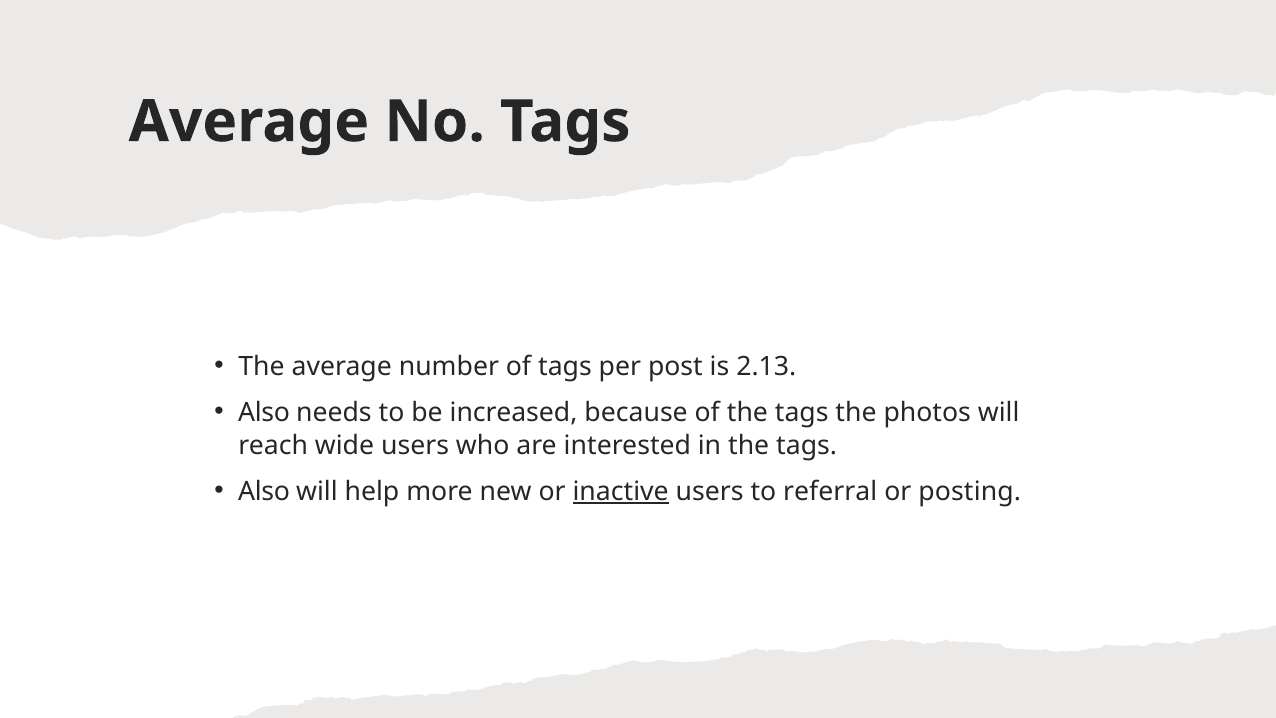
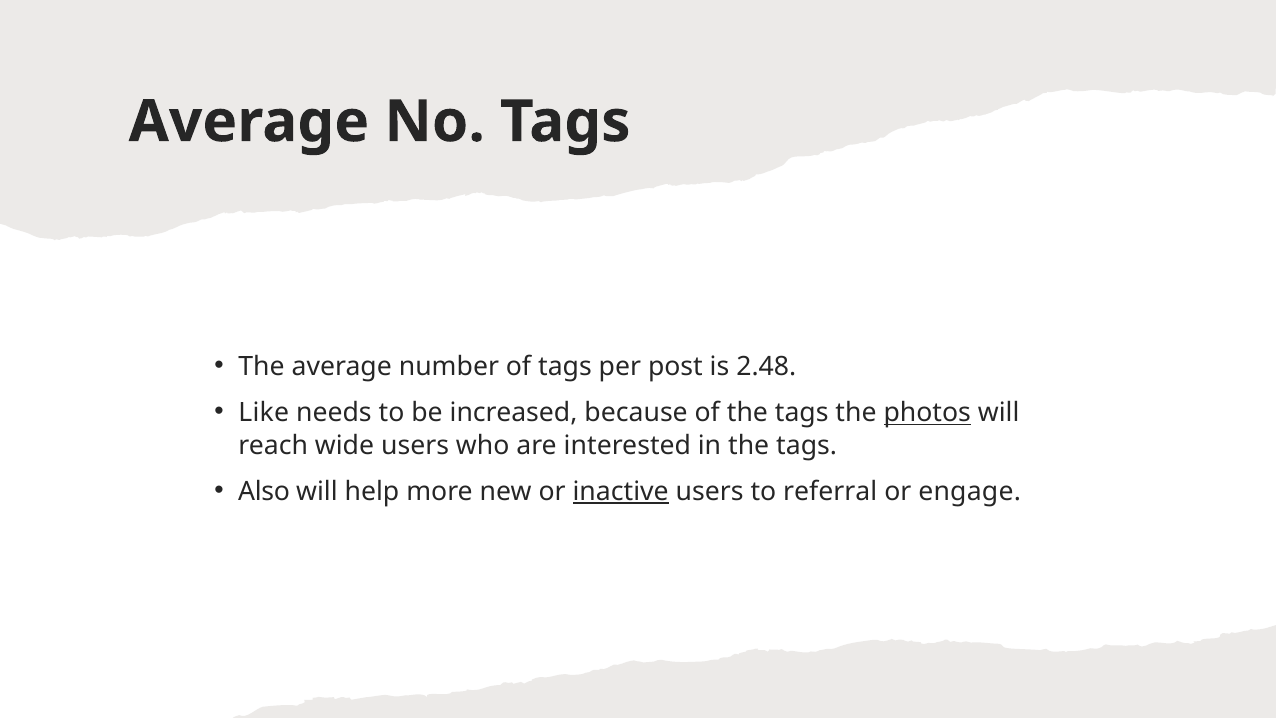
2.13: 2.13 -> 2.48
Also at (264, 413): Also -> Like
photos underline: none -> present
posting: posting -> engage
